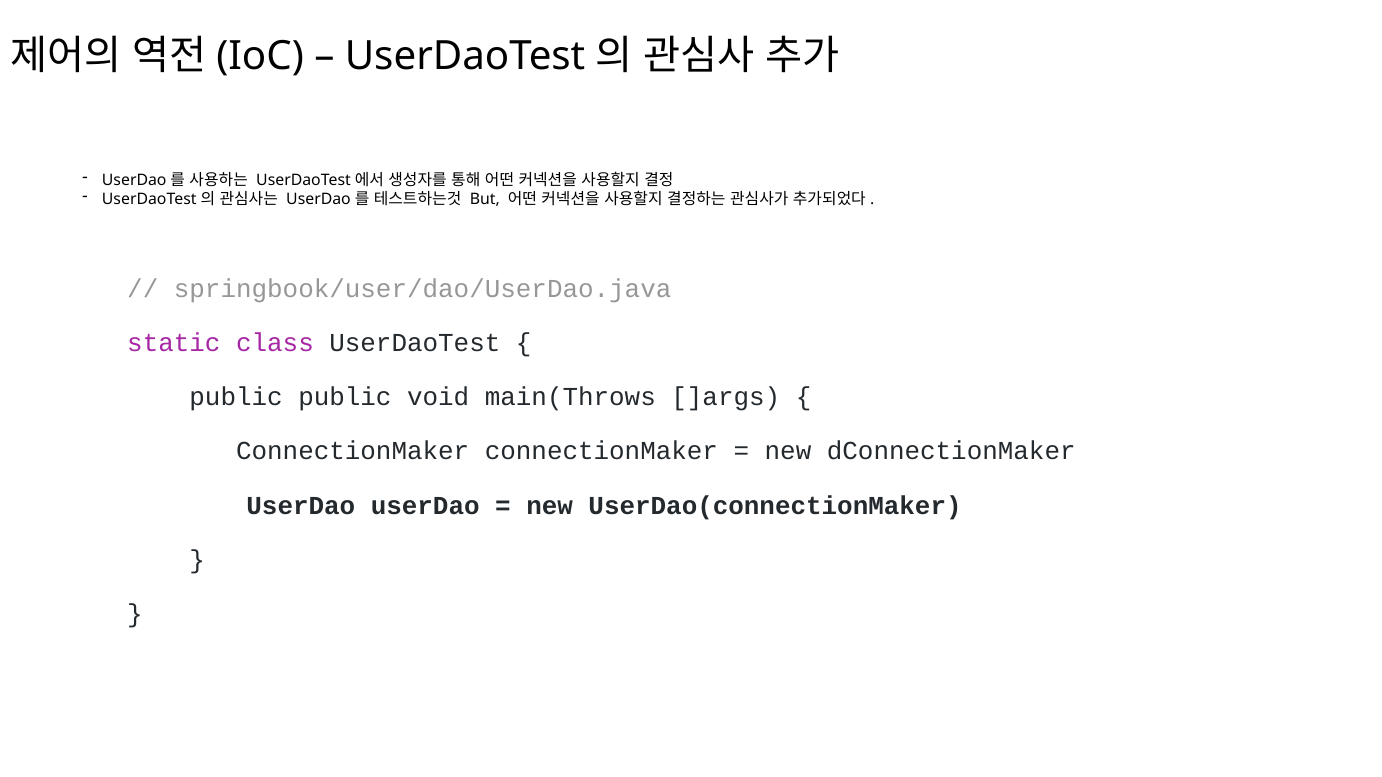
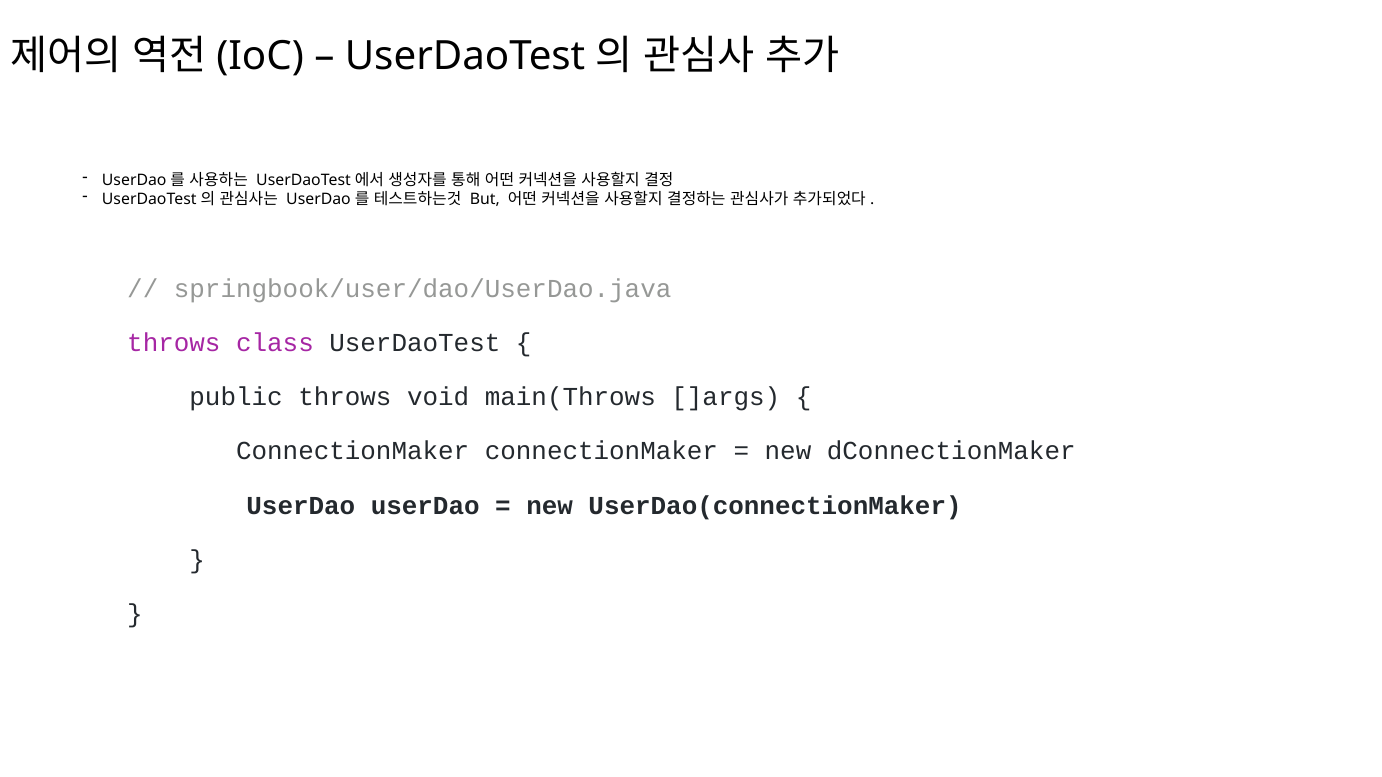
static at (174, 343): static -> throws
public public: public -> throws
